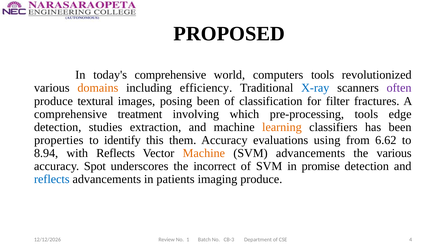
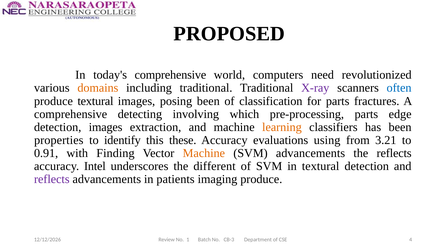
computers tools: tools -> need
including efficiency: efficiency -> traditional
X-ray colour: blue -> purple
often colour: purple -> blue
for filter: filter -> parts
treatment: treatment -> detecting
pre-processing tools: tools -> parts
detection studies: studies -> images
them: them -> these
6.62: 6.62 -> 3.21
8.94: 8.94 -> 0.91
with Reflects: Reflects -> Finding
the various: various -> reflects
Spot: Spot -> Intel
incorrect: incorrect -> different
in promise: promise -> textural
reflects at (52, 179) colour: blue -> purple
